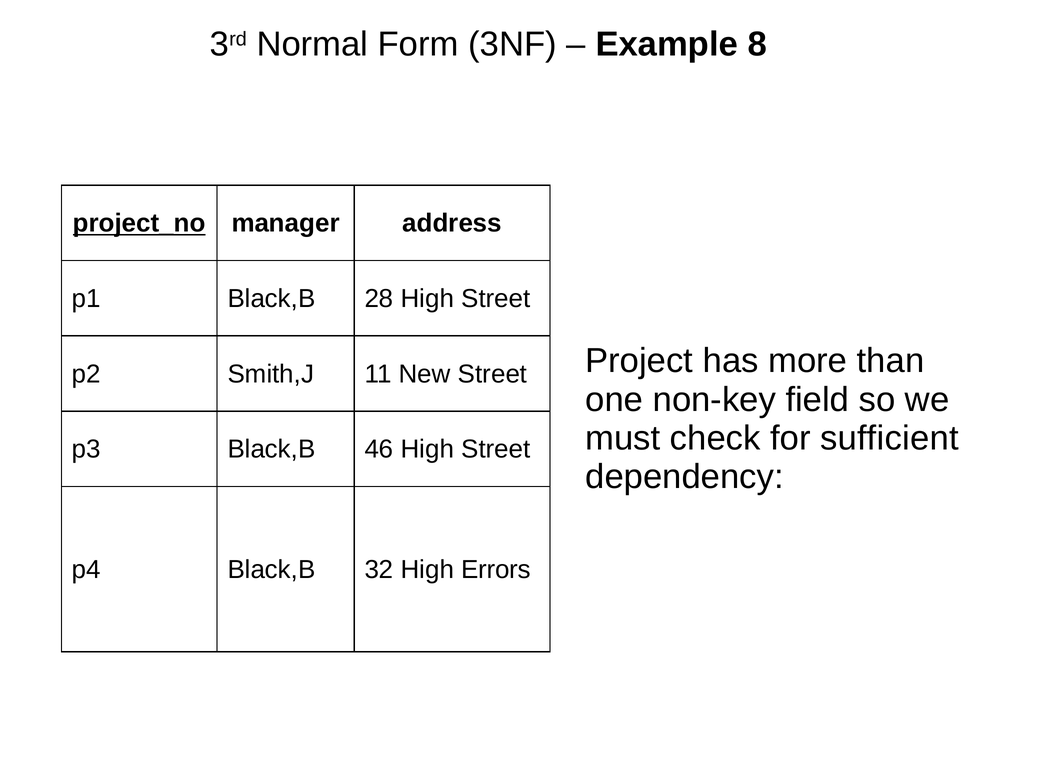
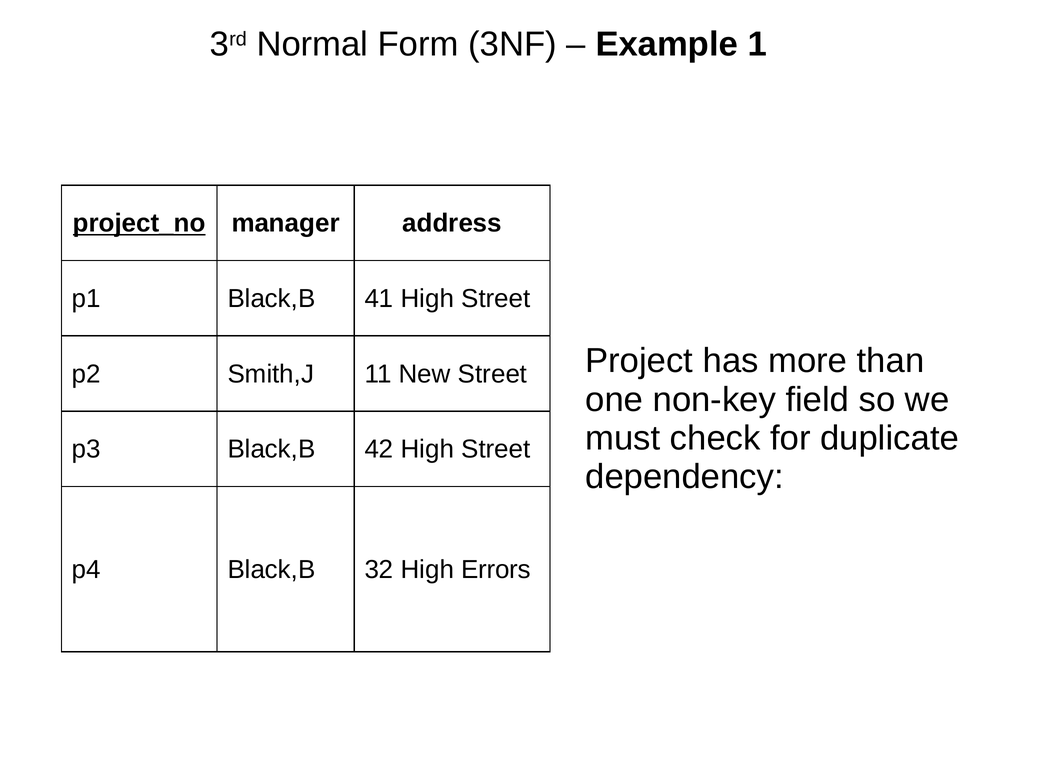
8: 8 -> 1
28: 28 -> 41
sufficient: sufficient -> duplicate
46: 46 -> 42
